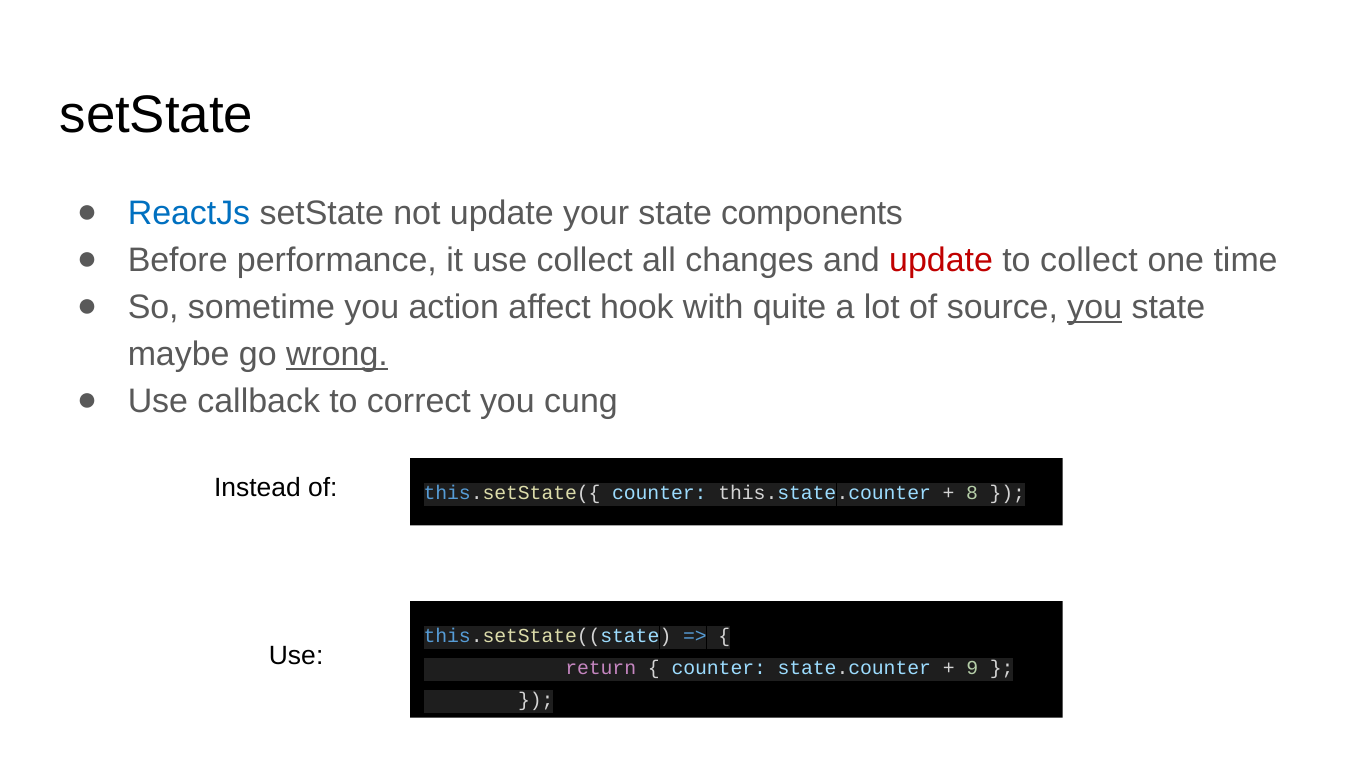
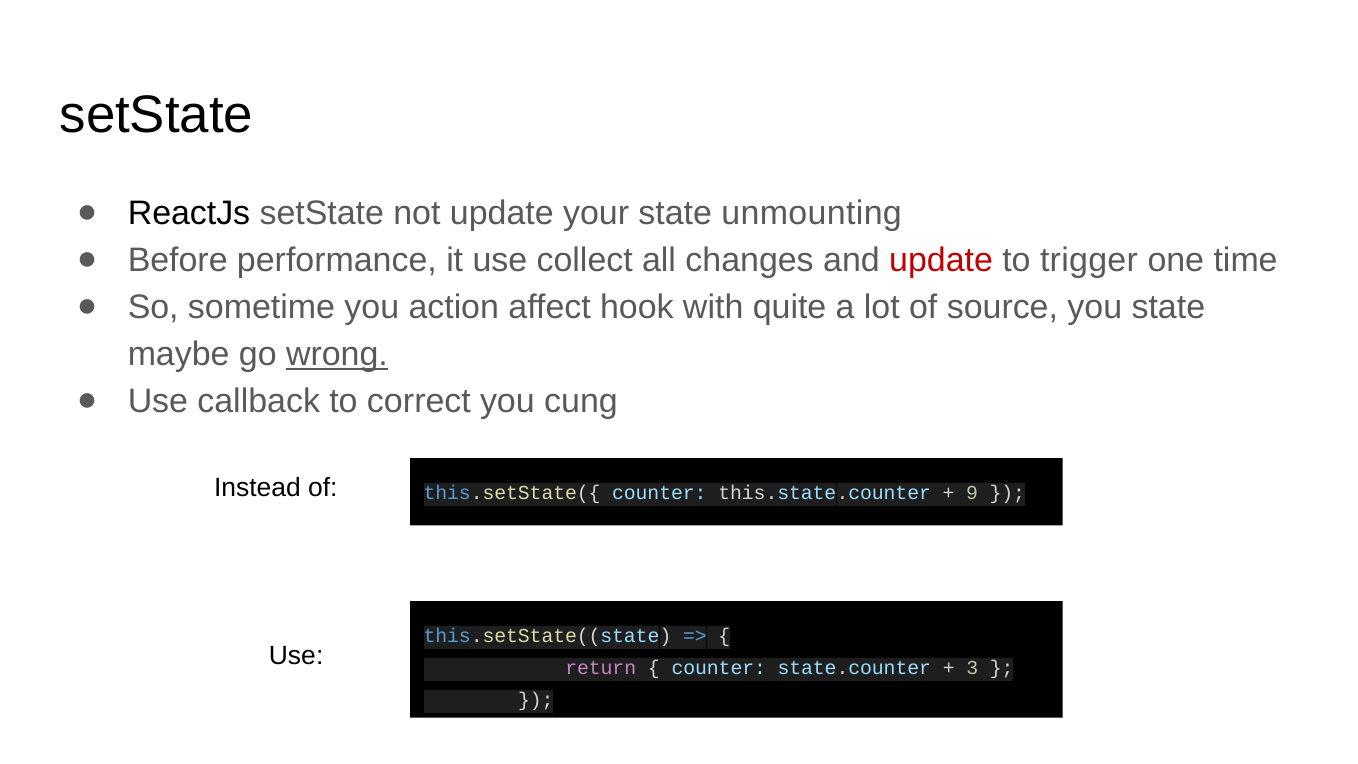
ReactJs colour: blue -> black
components: components -> unmounting
to collect: collect -> trigger
you at (1095, 307) underline: present -> none
8: 8 -> 9
9: 9 -> 3
